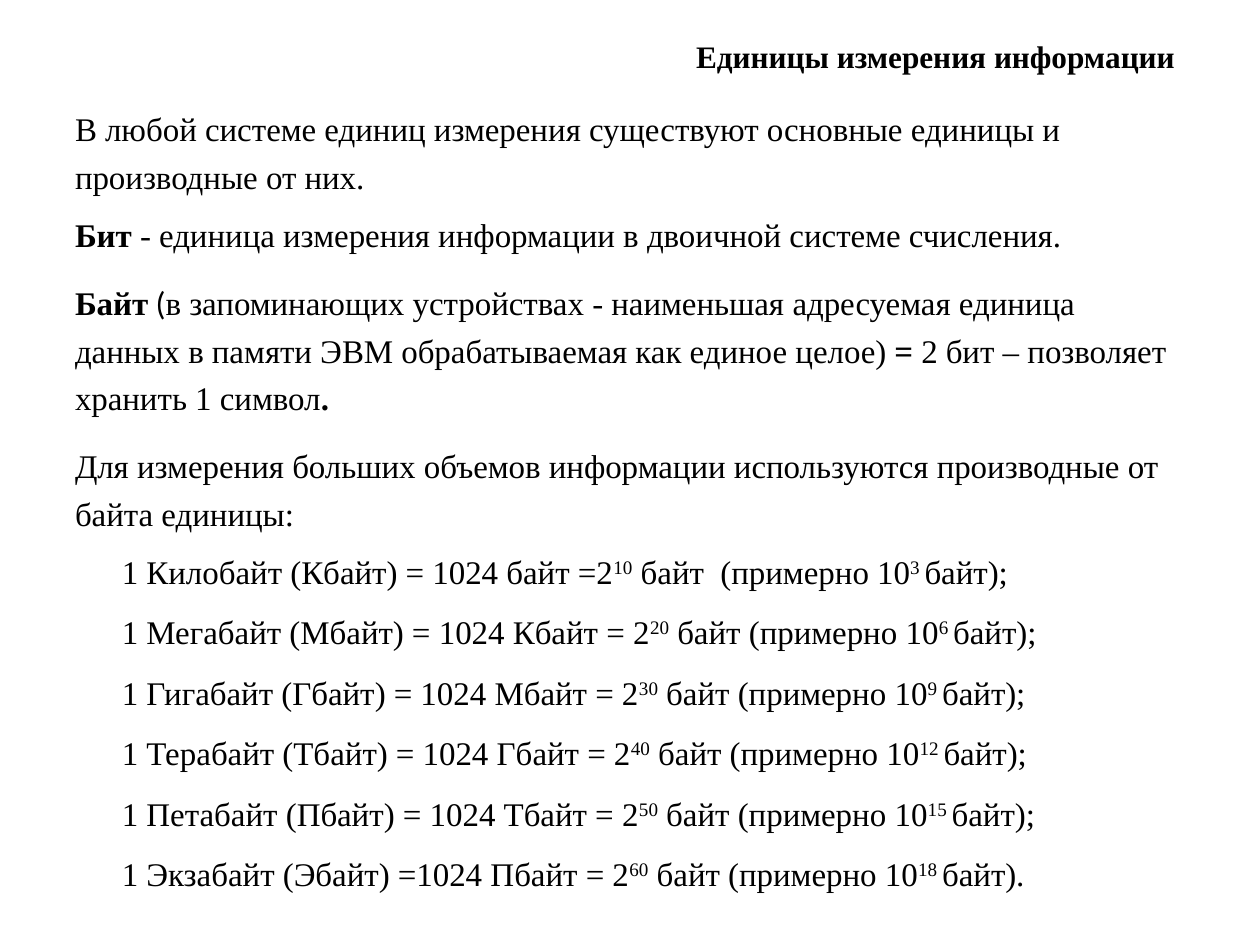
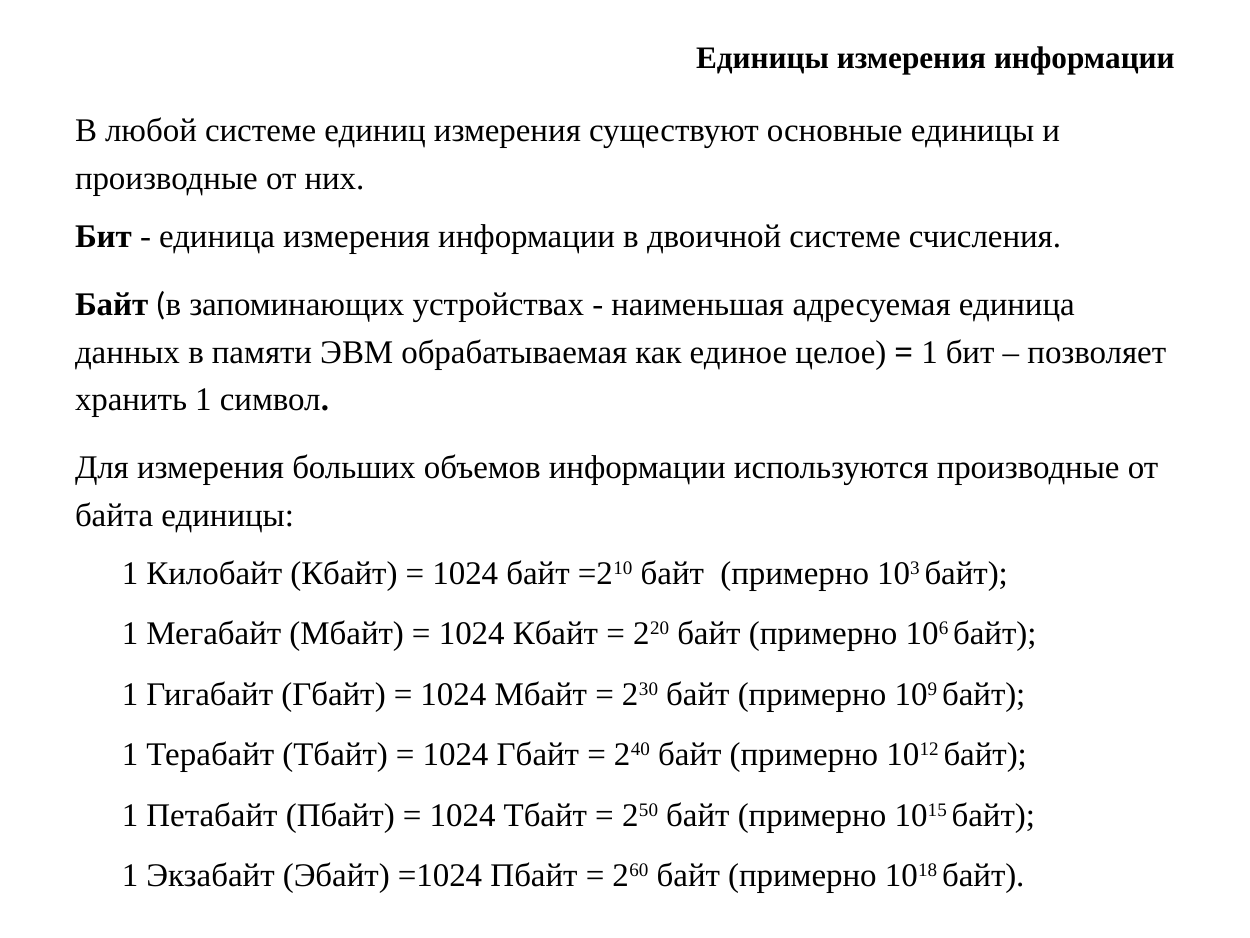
2 at (930, 352): 2 -> 1
